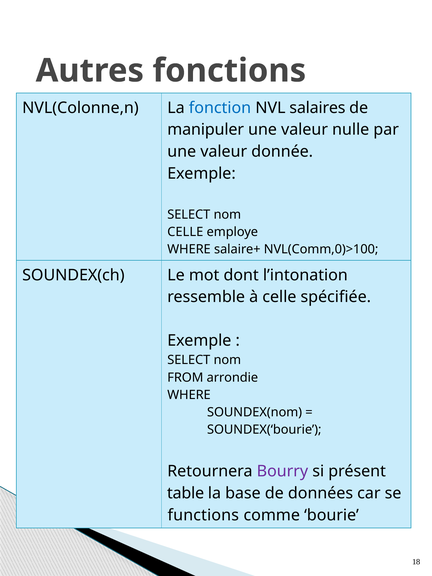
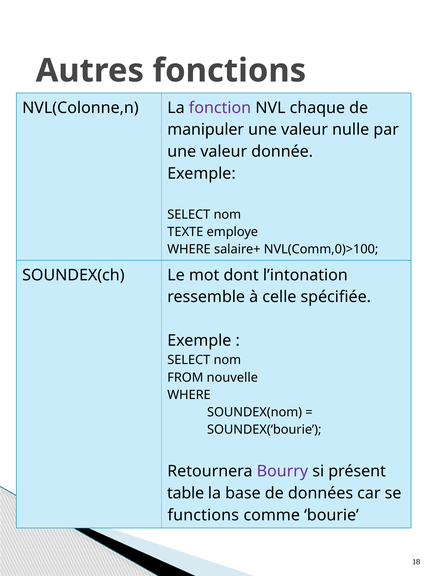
fonction colour: blue -> purple
salaires: salaires -> chaque
CELLE at (185, 232): CELLE -> TEXTE
arrondie: arrondie -> nouvelle
